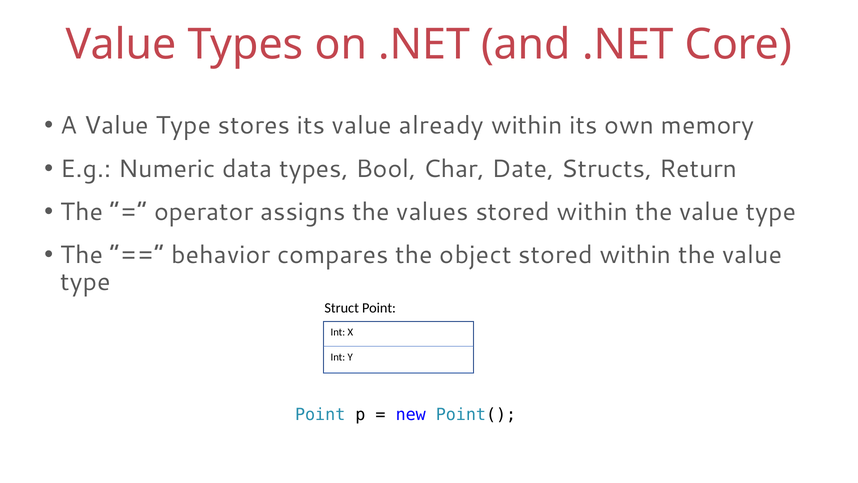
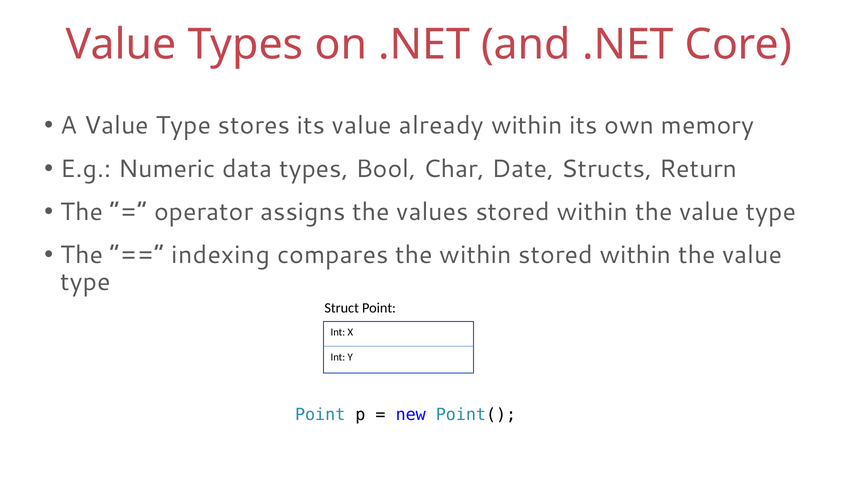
behavior: behavior -> indexing
the object: object -> within
